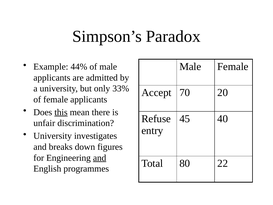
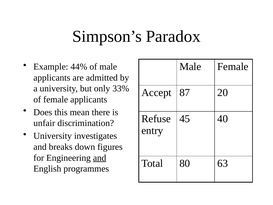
70: 70 -> 87
this underline: present -> none
22: 22 -> 63
